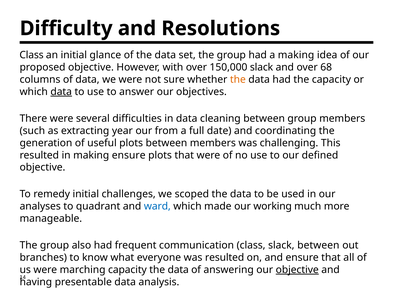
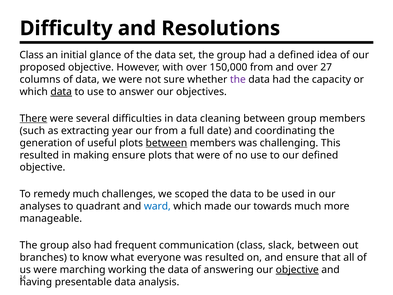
a making: making -> defined
150,000 slack: slack -> from
68: 68 -> 27
the at (238, 79) colour: orange -> purple
There underline: none -> present
between at (166, 143) underline: none -> present
remedy initial: initial -> much
working: working -> towards
marching capacity: capacity -> working
